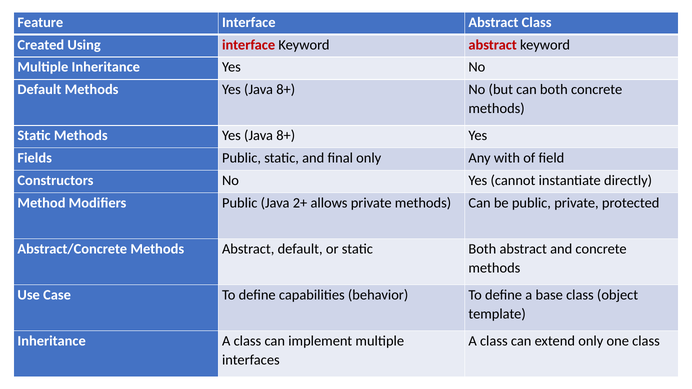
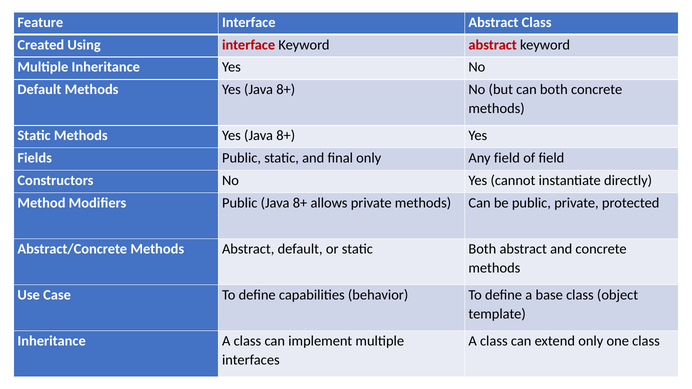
Any with: with -> field
Public Java 2+: 2+ -> 8+
